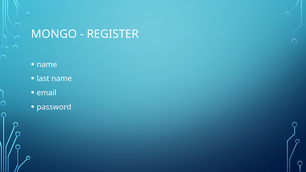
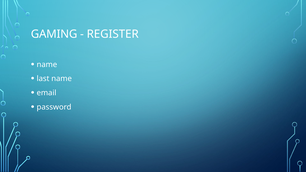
MONGO: MONGO -> GAMING
